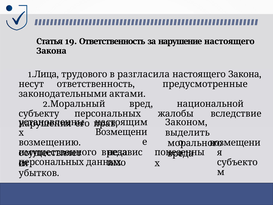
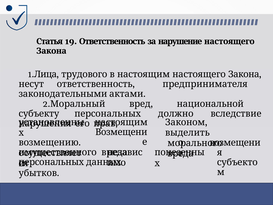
в разгласила: разгласила -> настоящим
предусмотренные: предусмотренные -> предпринимателя
жалобы: жалобы -> должно
